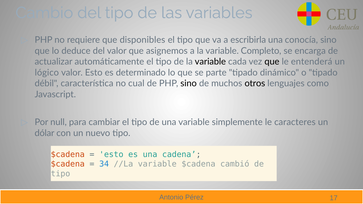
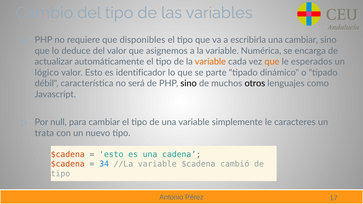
una conocía: conocía -> cambiar
Completo: Completo -> Numérica
variable at (210, 62) colour: black -> orange
que at (272, 62) colour: black -> orange
entenderá: entenderá -> esperados
determinado: determinado -> identificador
cual: cual -> será
dólar: dólar -> trata
